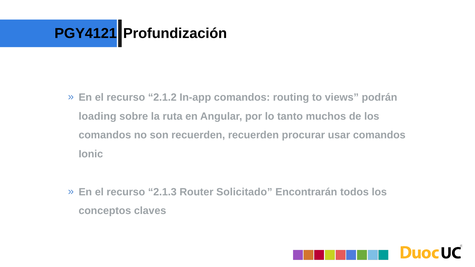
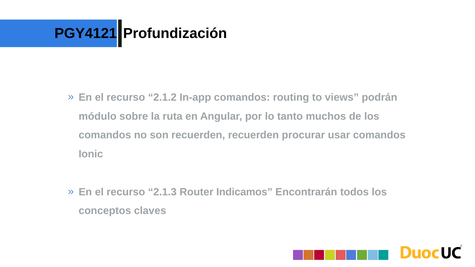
loading: loading -> módulo
Solicitado: Solicitado -> Indicamos
